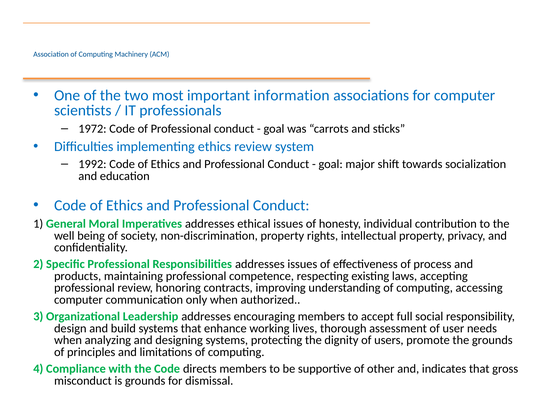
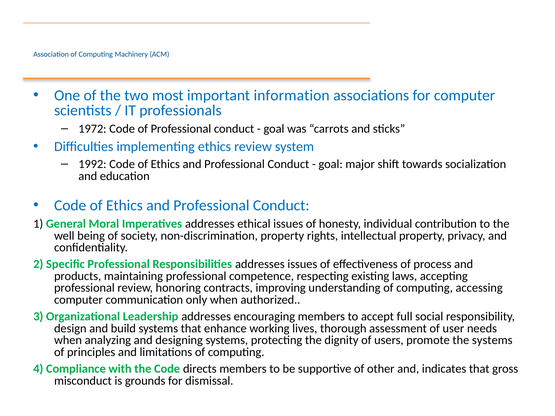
the grounds: grounds -> systems
